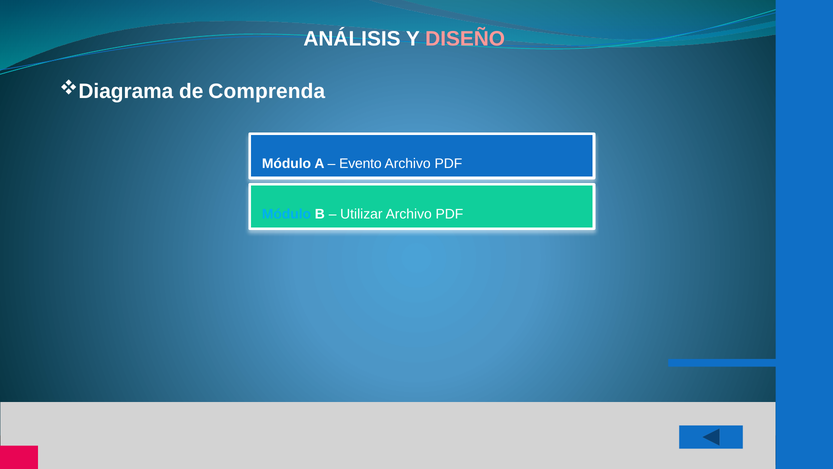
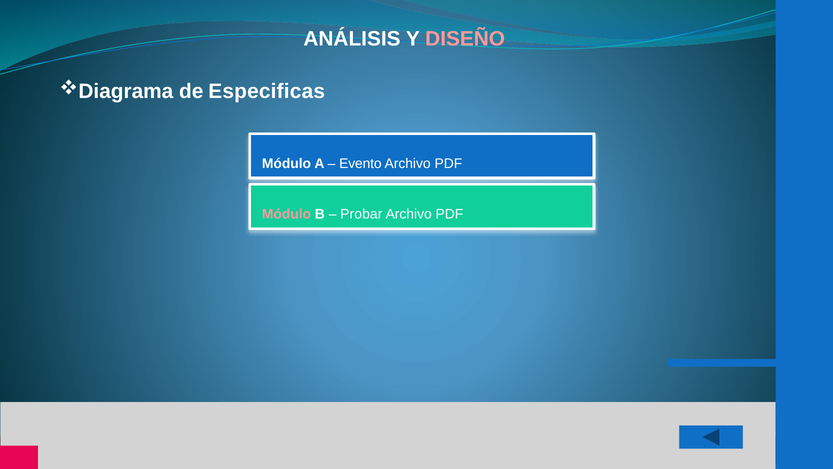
Comprenda: Comprenda -> Especificas
Módulo at (287, 214) colour: light blue -> pink
Utilizar: Utilizar -> Probar
